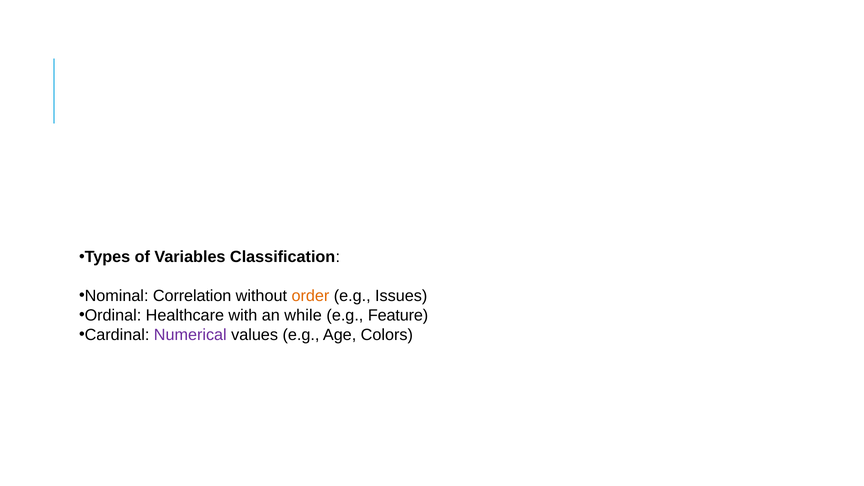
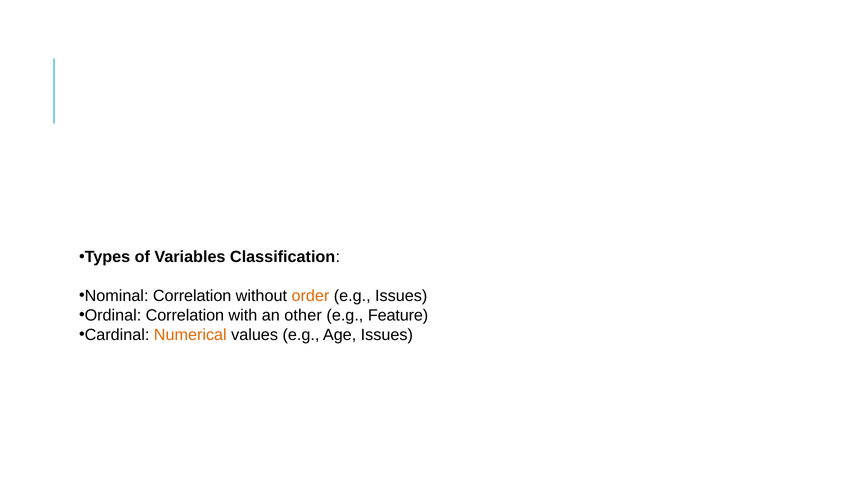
Ordinal Healthcare: Healthcare -> Correlation
while: while -> other
Numerical colour: purple -> orange
Age Colors: Colors -> Issues
